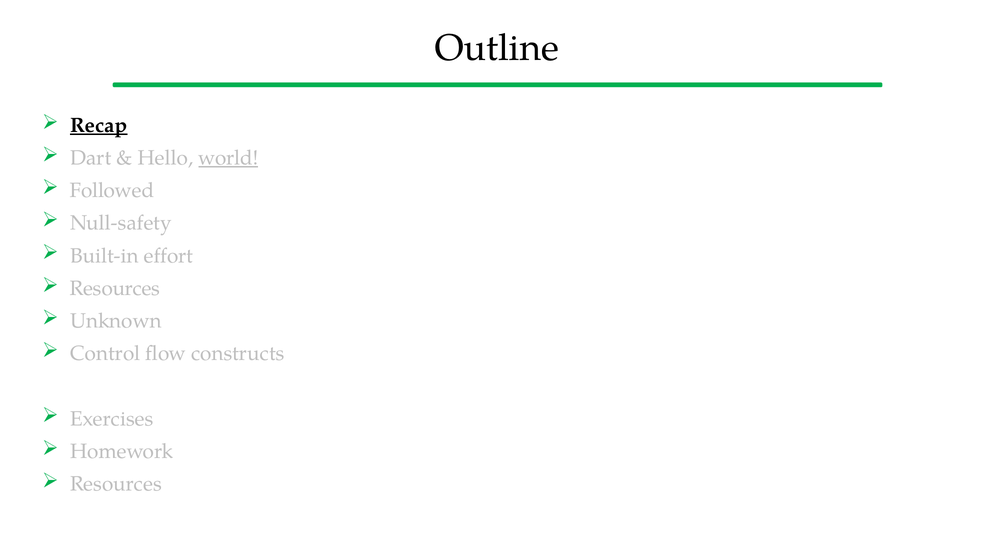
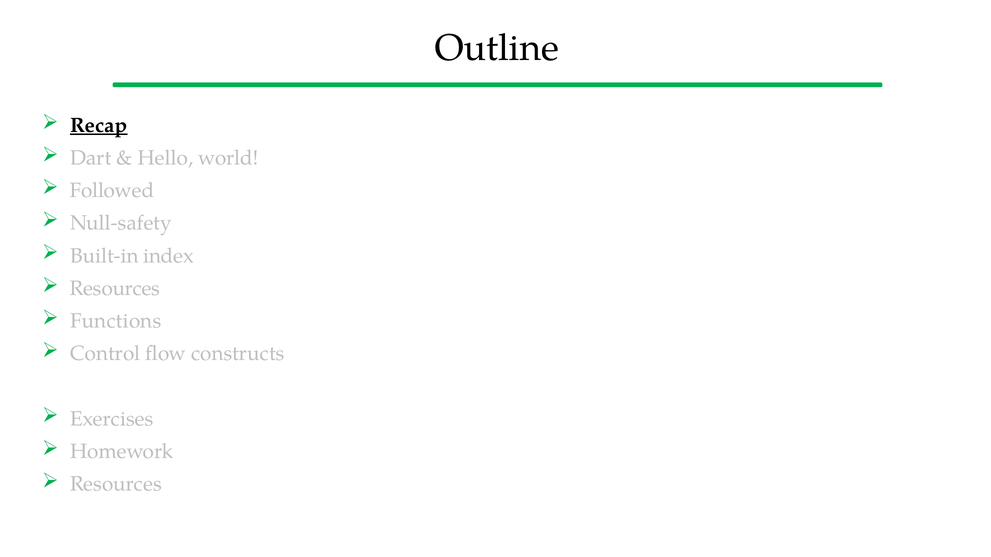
world underline: present -> none
effort: effort -> index
Unknown: Unknown -> Functions
